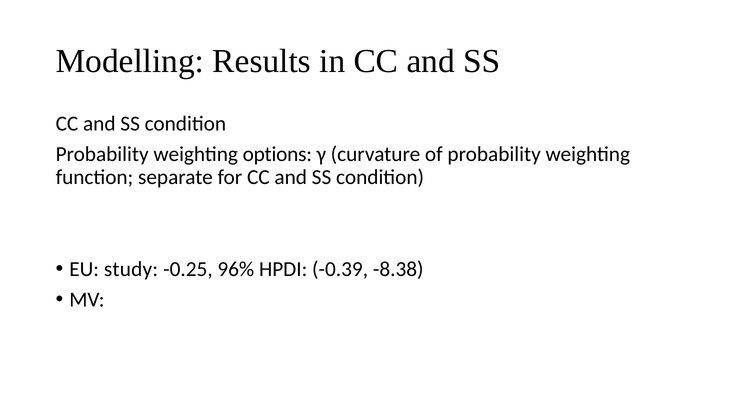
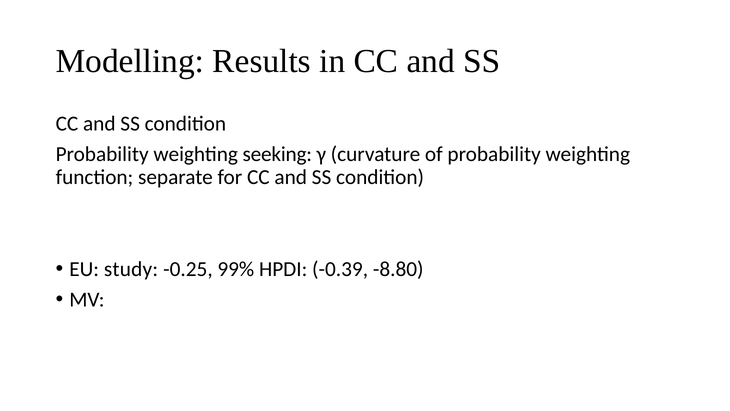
options: options -> seeking
96%: 96% -> 99%
-8.38: -8.38 -> -8.80
